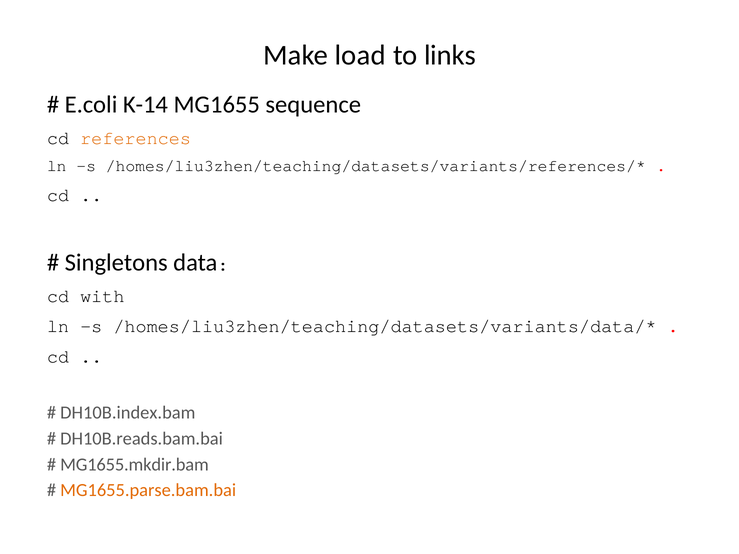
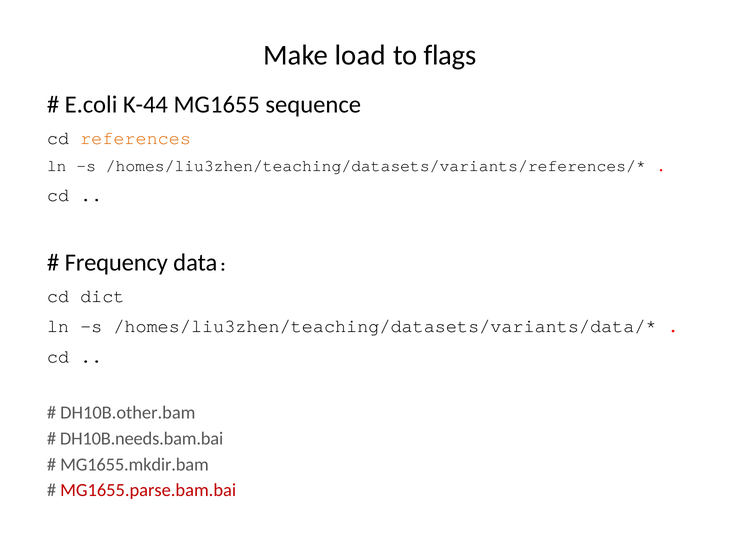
links: links -> flags
K-14: K-14 -> K-44
Singletons: Singletons -> Frequency
with: with -> dict
DH10B.index.bam: DH10B.index.bam -> DH10B.other.bam
DH10B.reads.bam.bai: DH10B.reads.bam.bai -> DH10B.needs.bam.bai
MG1655.parse.bam.bai colour: orange -> red
